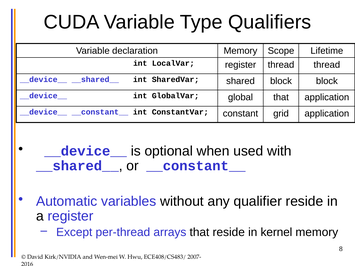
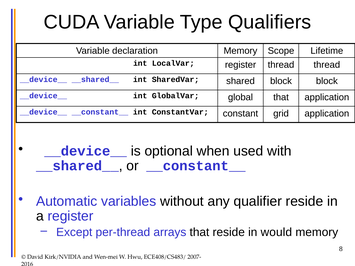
kernel: kernel -> would
